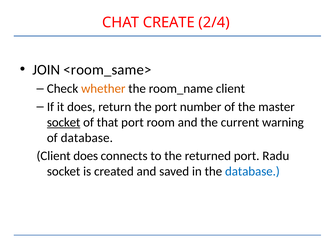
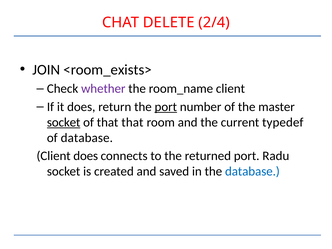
CREATE: CREATE -> DELETE
<room_same>: <room_same> -> <room_exists>
whether colour: orange -> purple
port at (166, 107) underline: none -> present
that port: port -> that
warning: warning -> typedef
